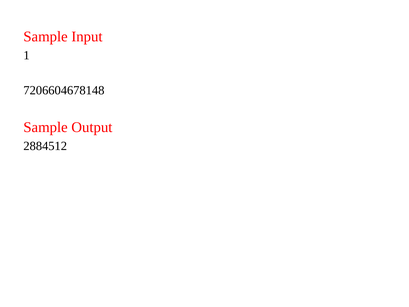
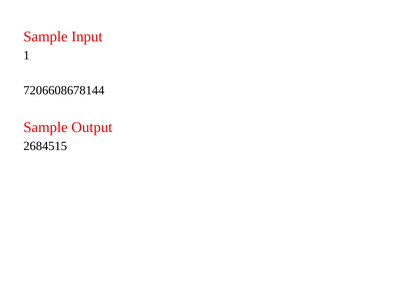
7206604678148: 7206604678148 -> 7206608678144
2884512: 2884512 -> 2684515
